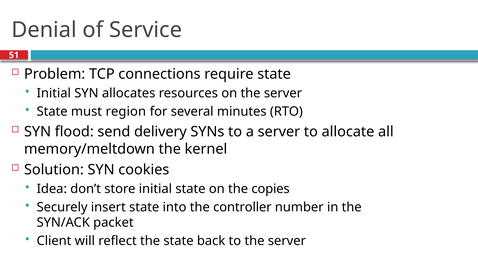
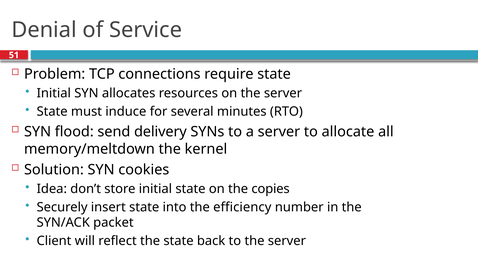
region: region -> induce
controller: controller -> efficiency
